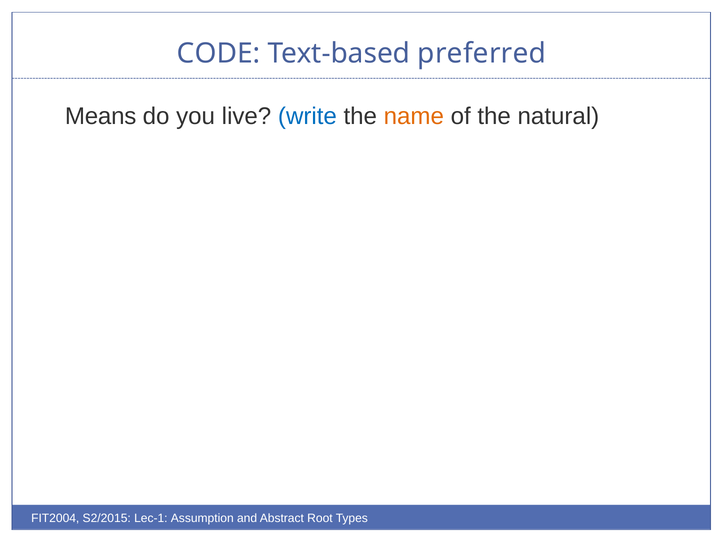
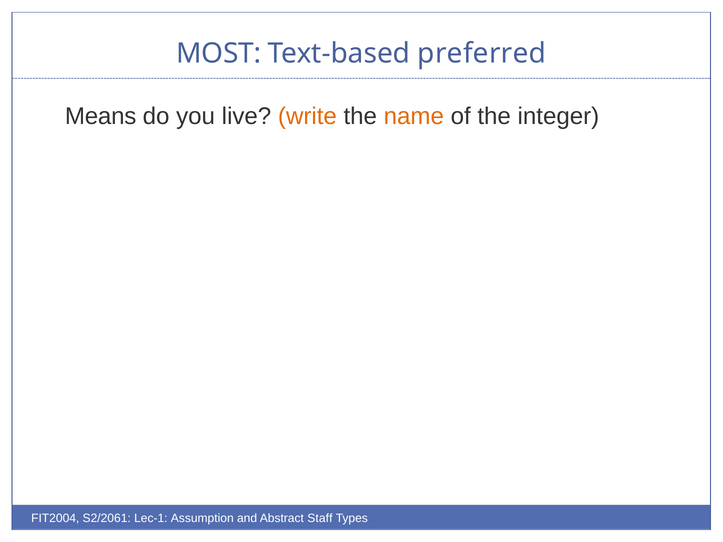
CODE: CODE -> MOST
write colour: blue -> orange
natural: natural -> integer
S2/2015: S2/2015 -> S2/2061
Root: Root -> Staff
